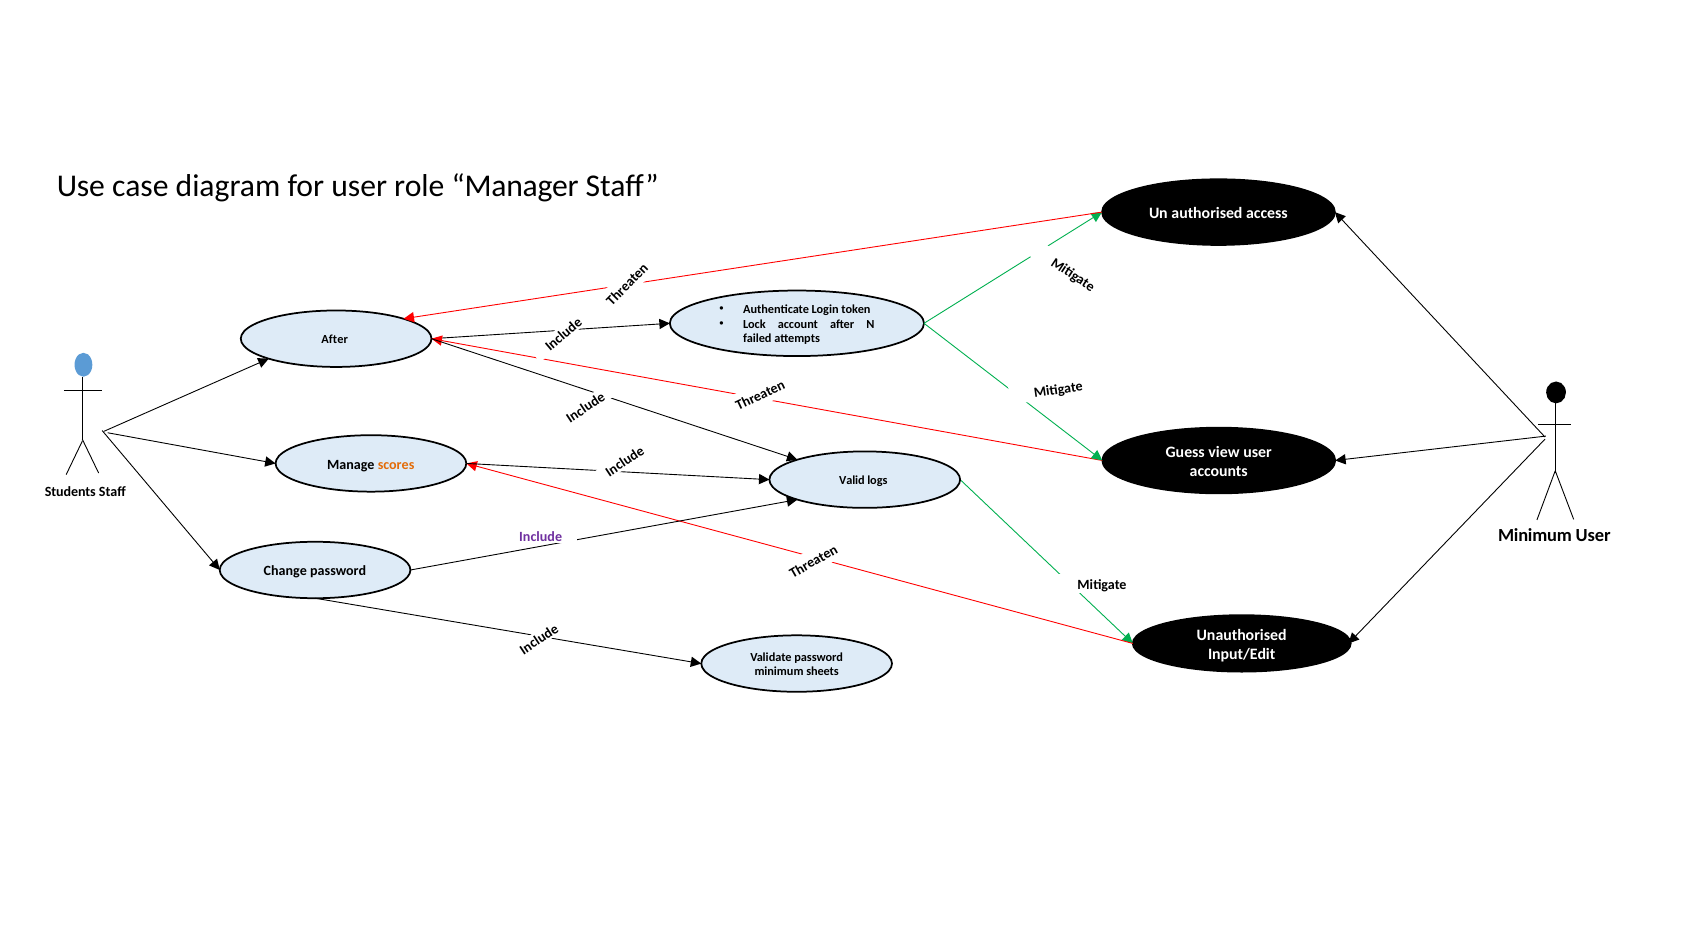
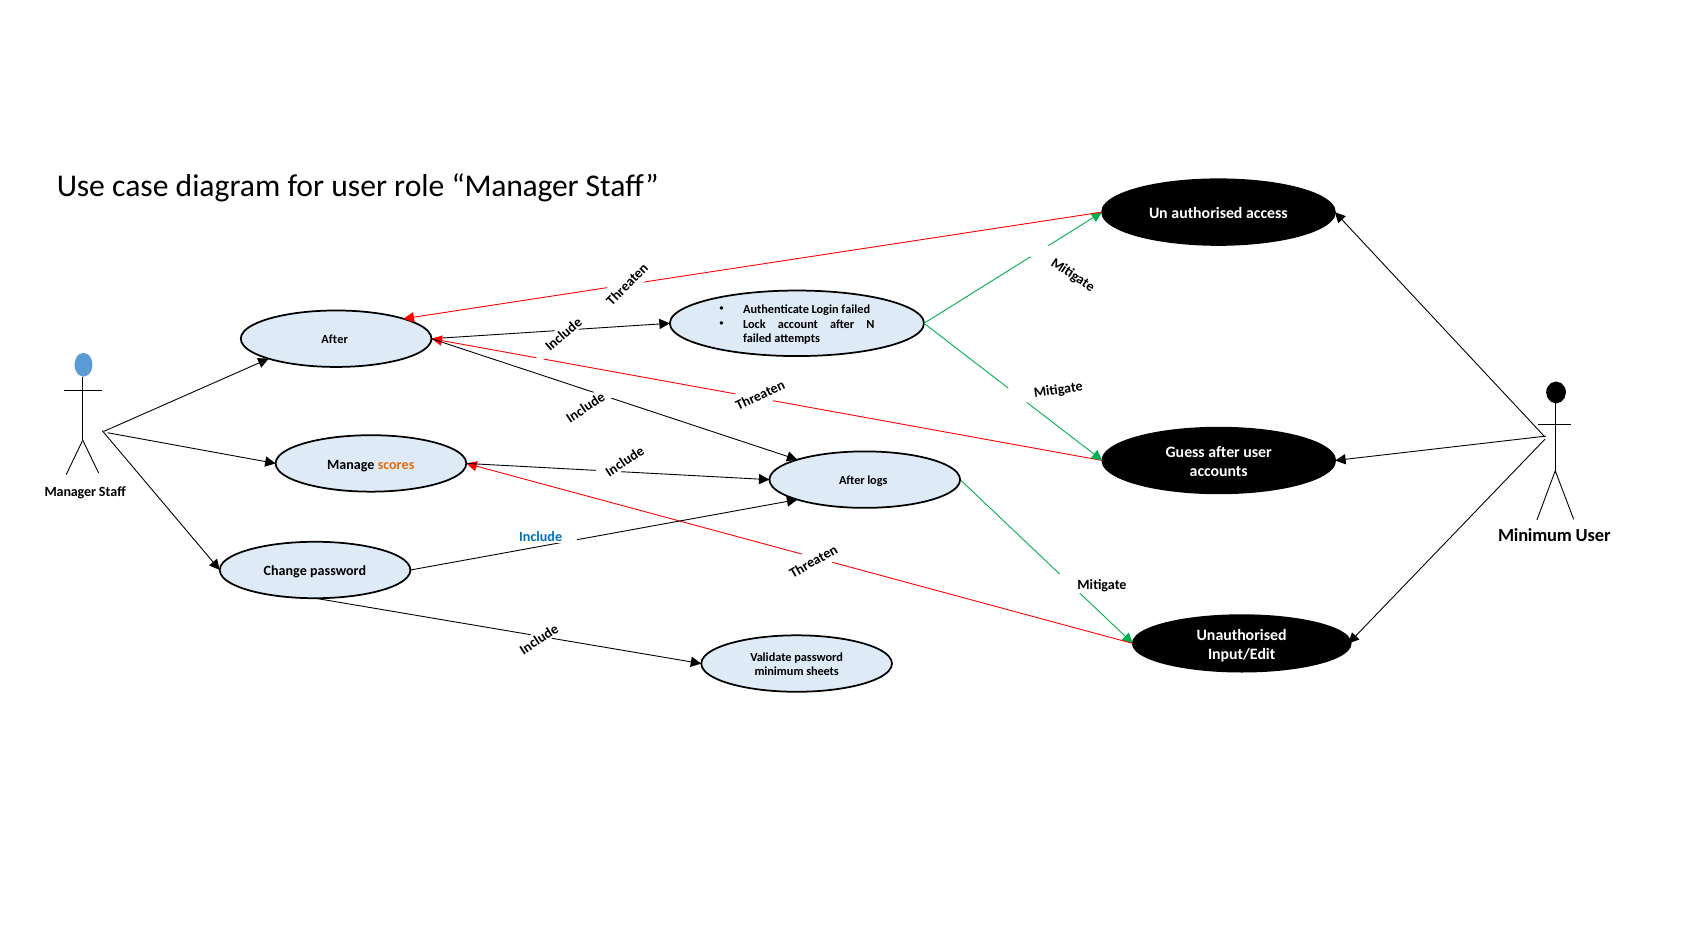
Login token: token -> failed
Guess view: view -> after
Valid at (852, 480): Valid -> After
Students at (70, 492): Students -> Manager
Include colour: purple -> blue
